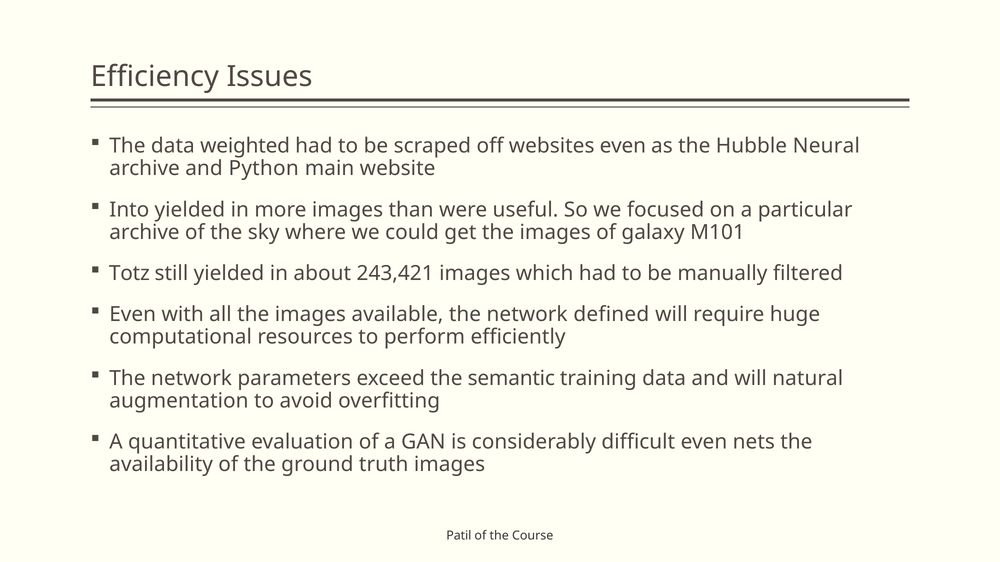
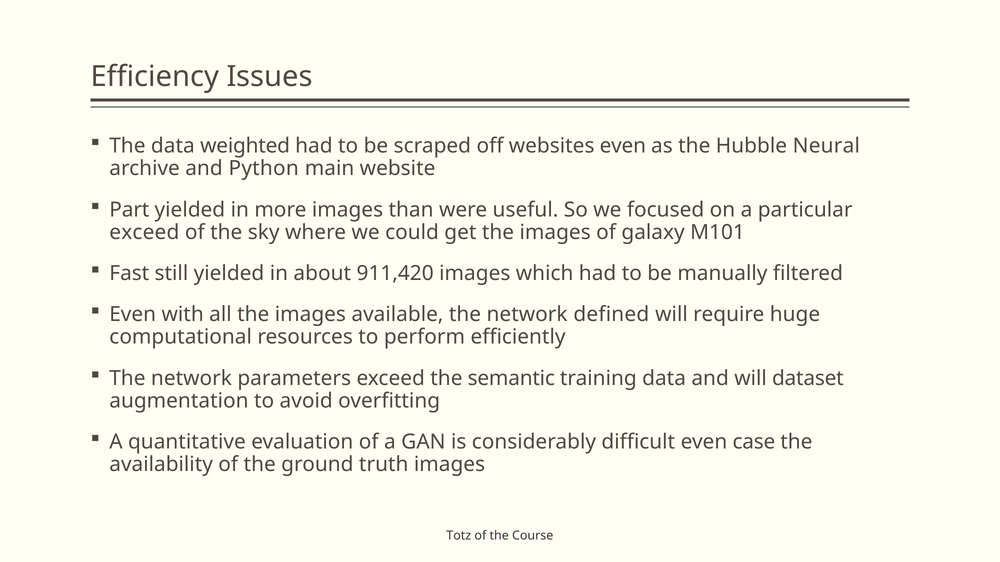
Into: Into -> Part
archive at (144, 232): archive -> exceed
Totz: Totz -> Fast
243,421: 243,421 -> 911,420
natural: natural -> dataset
nets: nets -> case
Patil: Patil -> Totz
